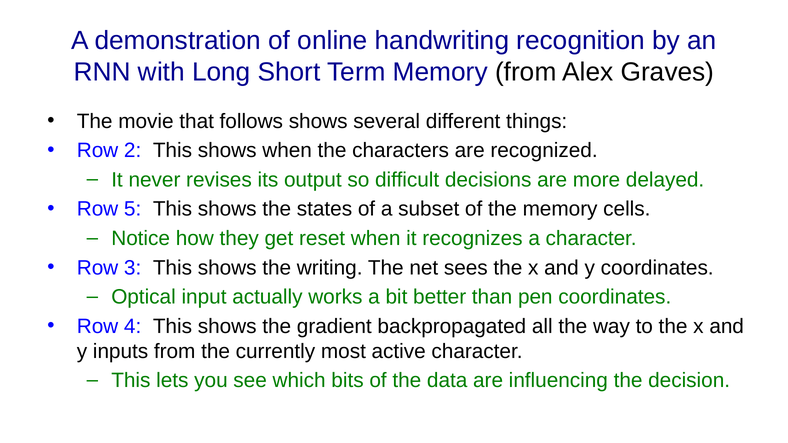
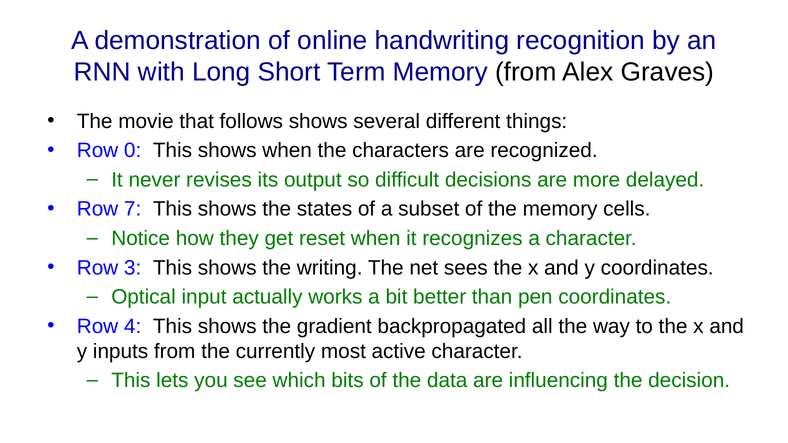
2: 2 -> 0
5: 5 -> 7
